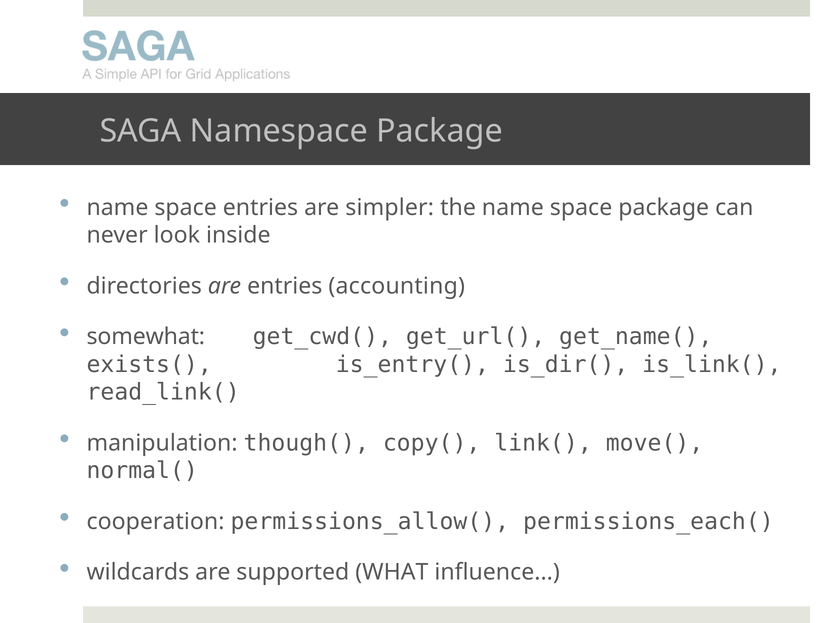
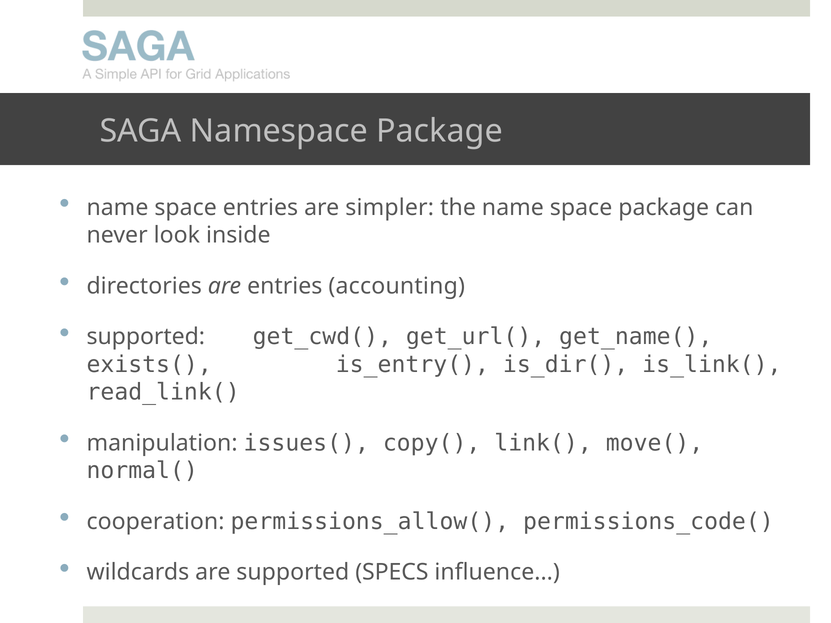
somewhat at (146, 337): somewhat -> supported
though(: though( -> issues(
permissions_each(: permissions_each( -> permissions_code(
WHAT: WHAT -> SPECS
